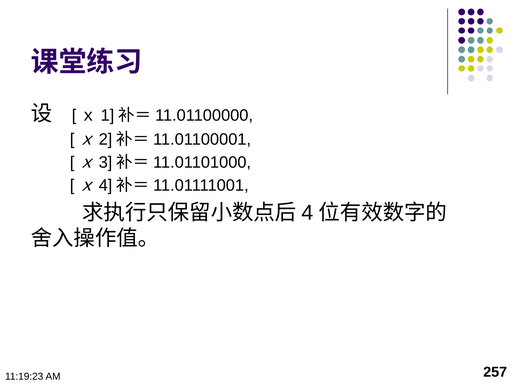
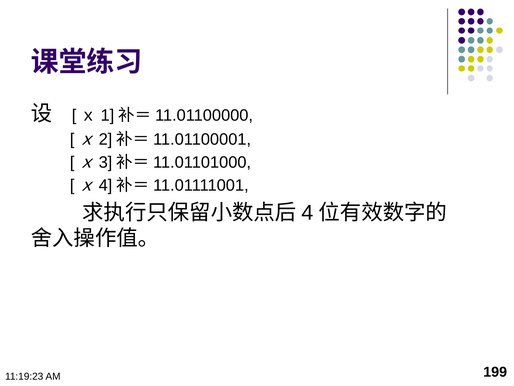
257: 257 -> 199
